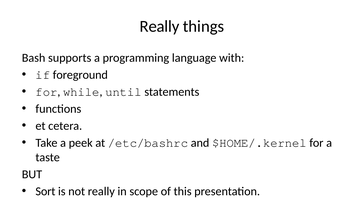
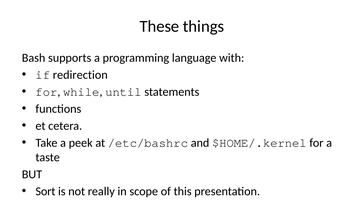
Really at (160, 26): Really -> These
foreground: foreground -> redirection
